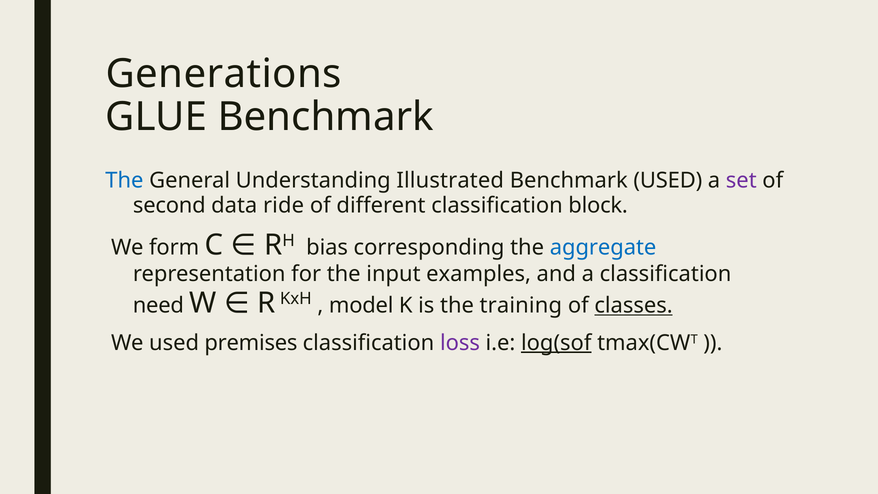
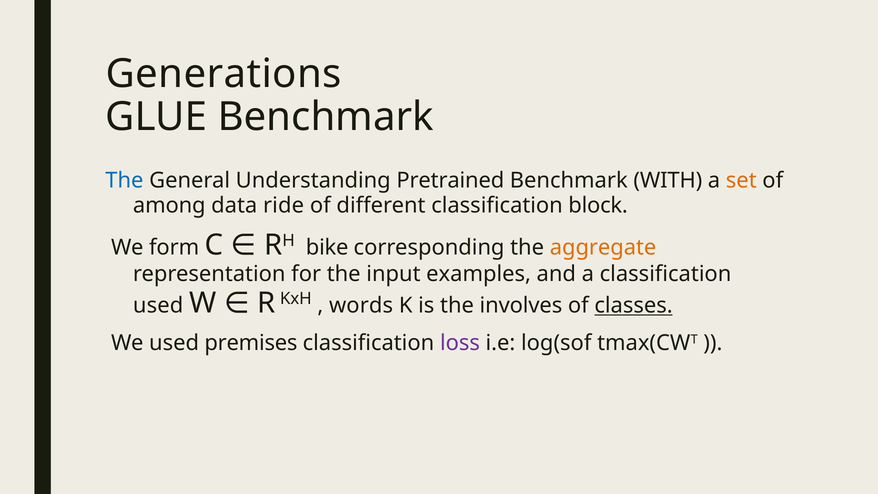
Illustrated: Illustrated -> Pretrained
Benchmark USED: USED -> WITH
set colour: purple -> orange
second: second -> among
bias: bias -> bike
aggregate colour: blue -> orange
model: model -> words
training: training -> involves
need at (158, 305): need -> used
log(sof underline: present -> none
